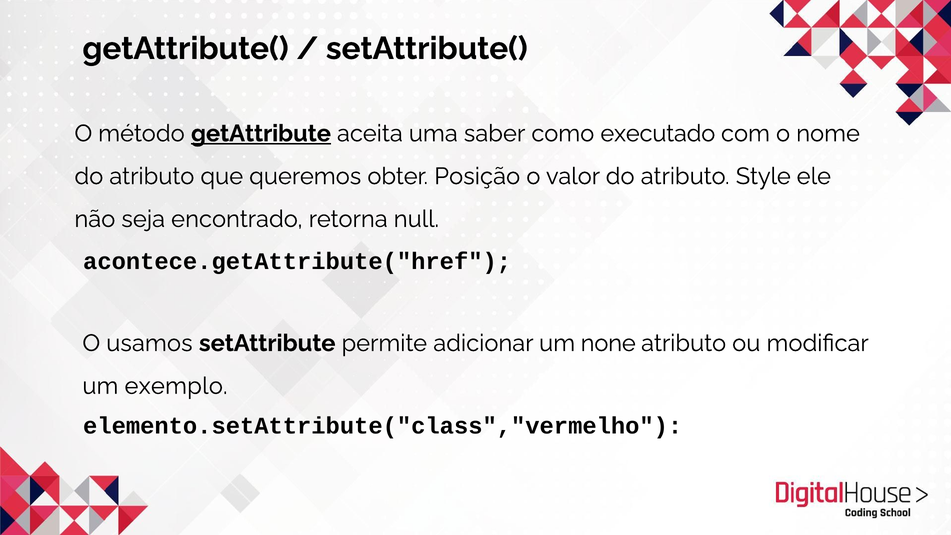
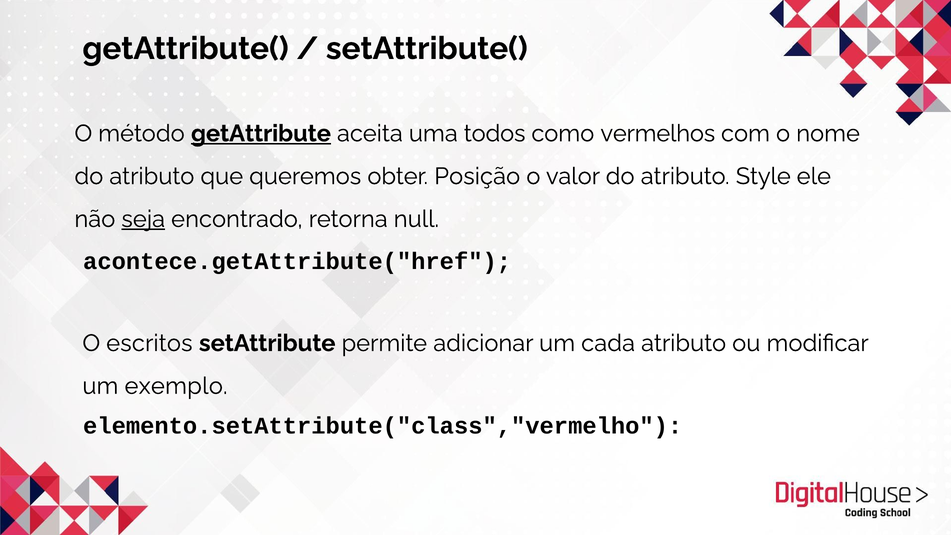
saber: saber -> todos
executado: executado -> vermelhos
seja underline: none -> present
usamos: usamos -> escritos
none: none -> cada
